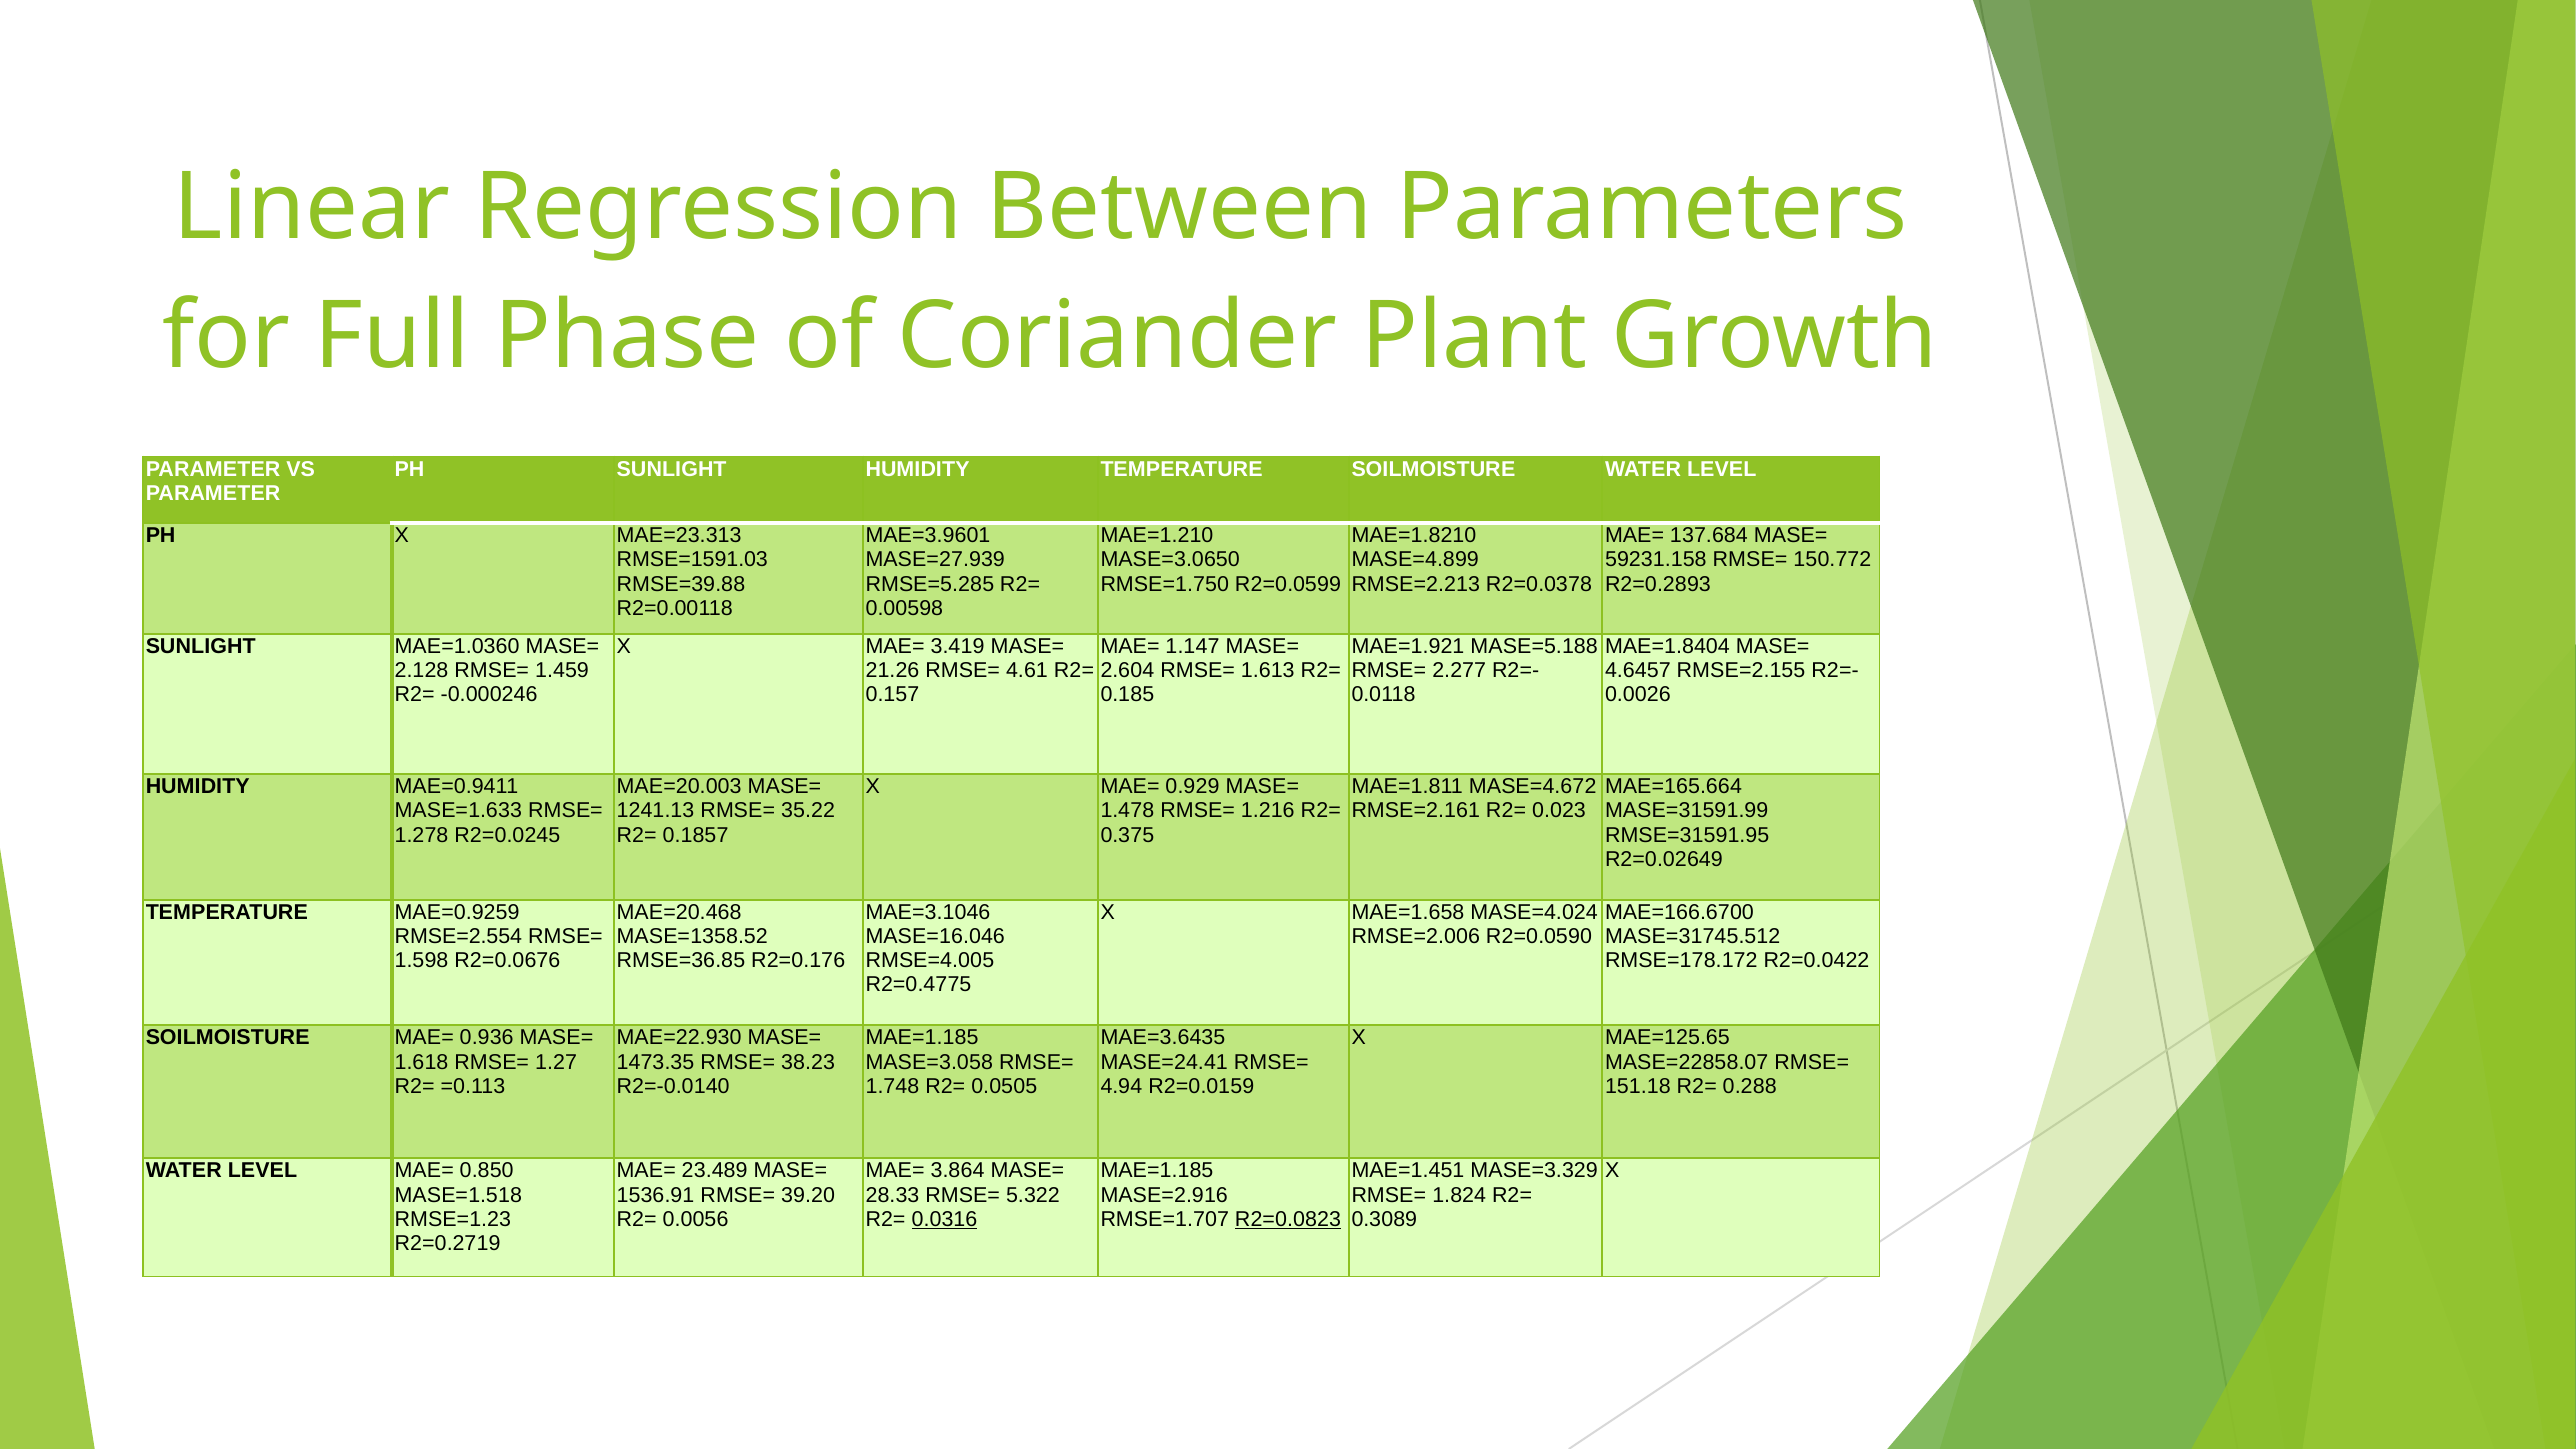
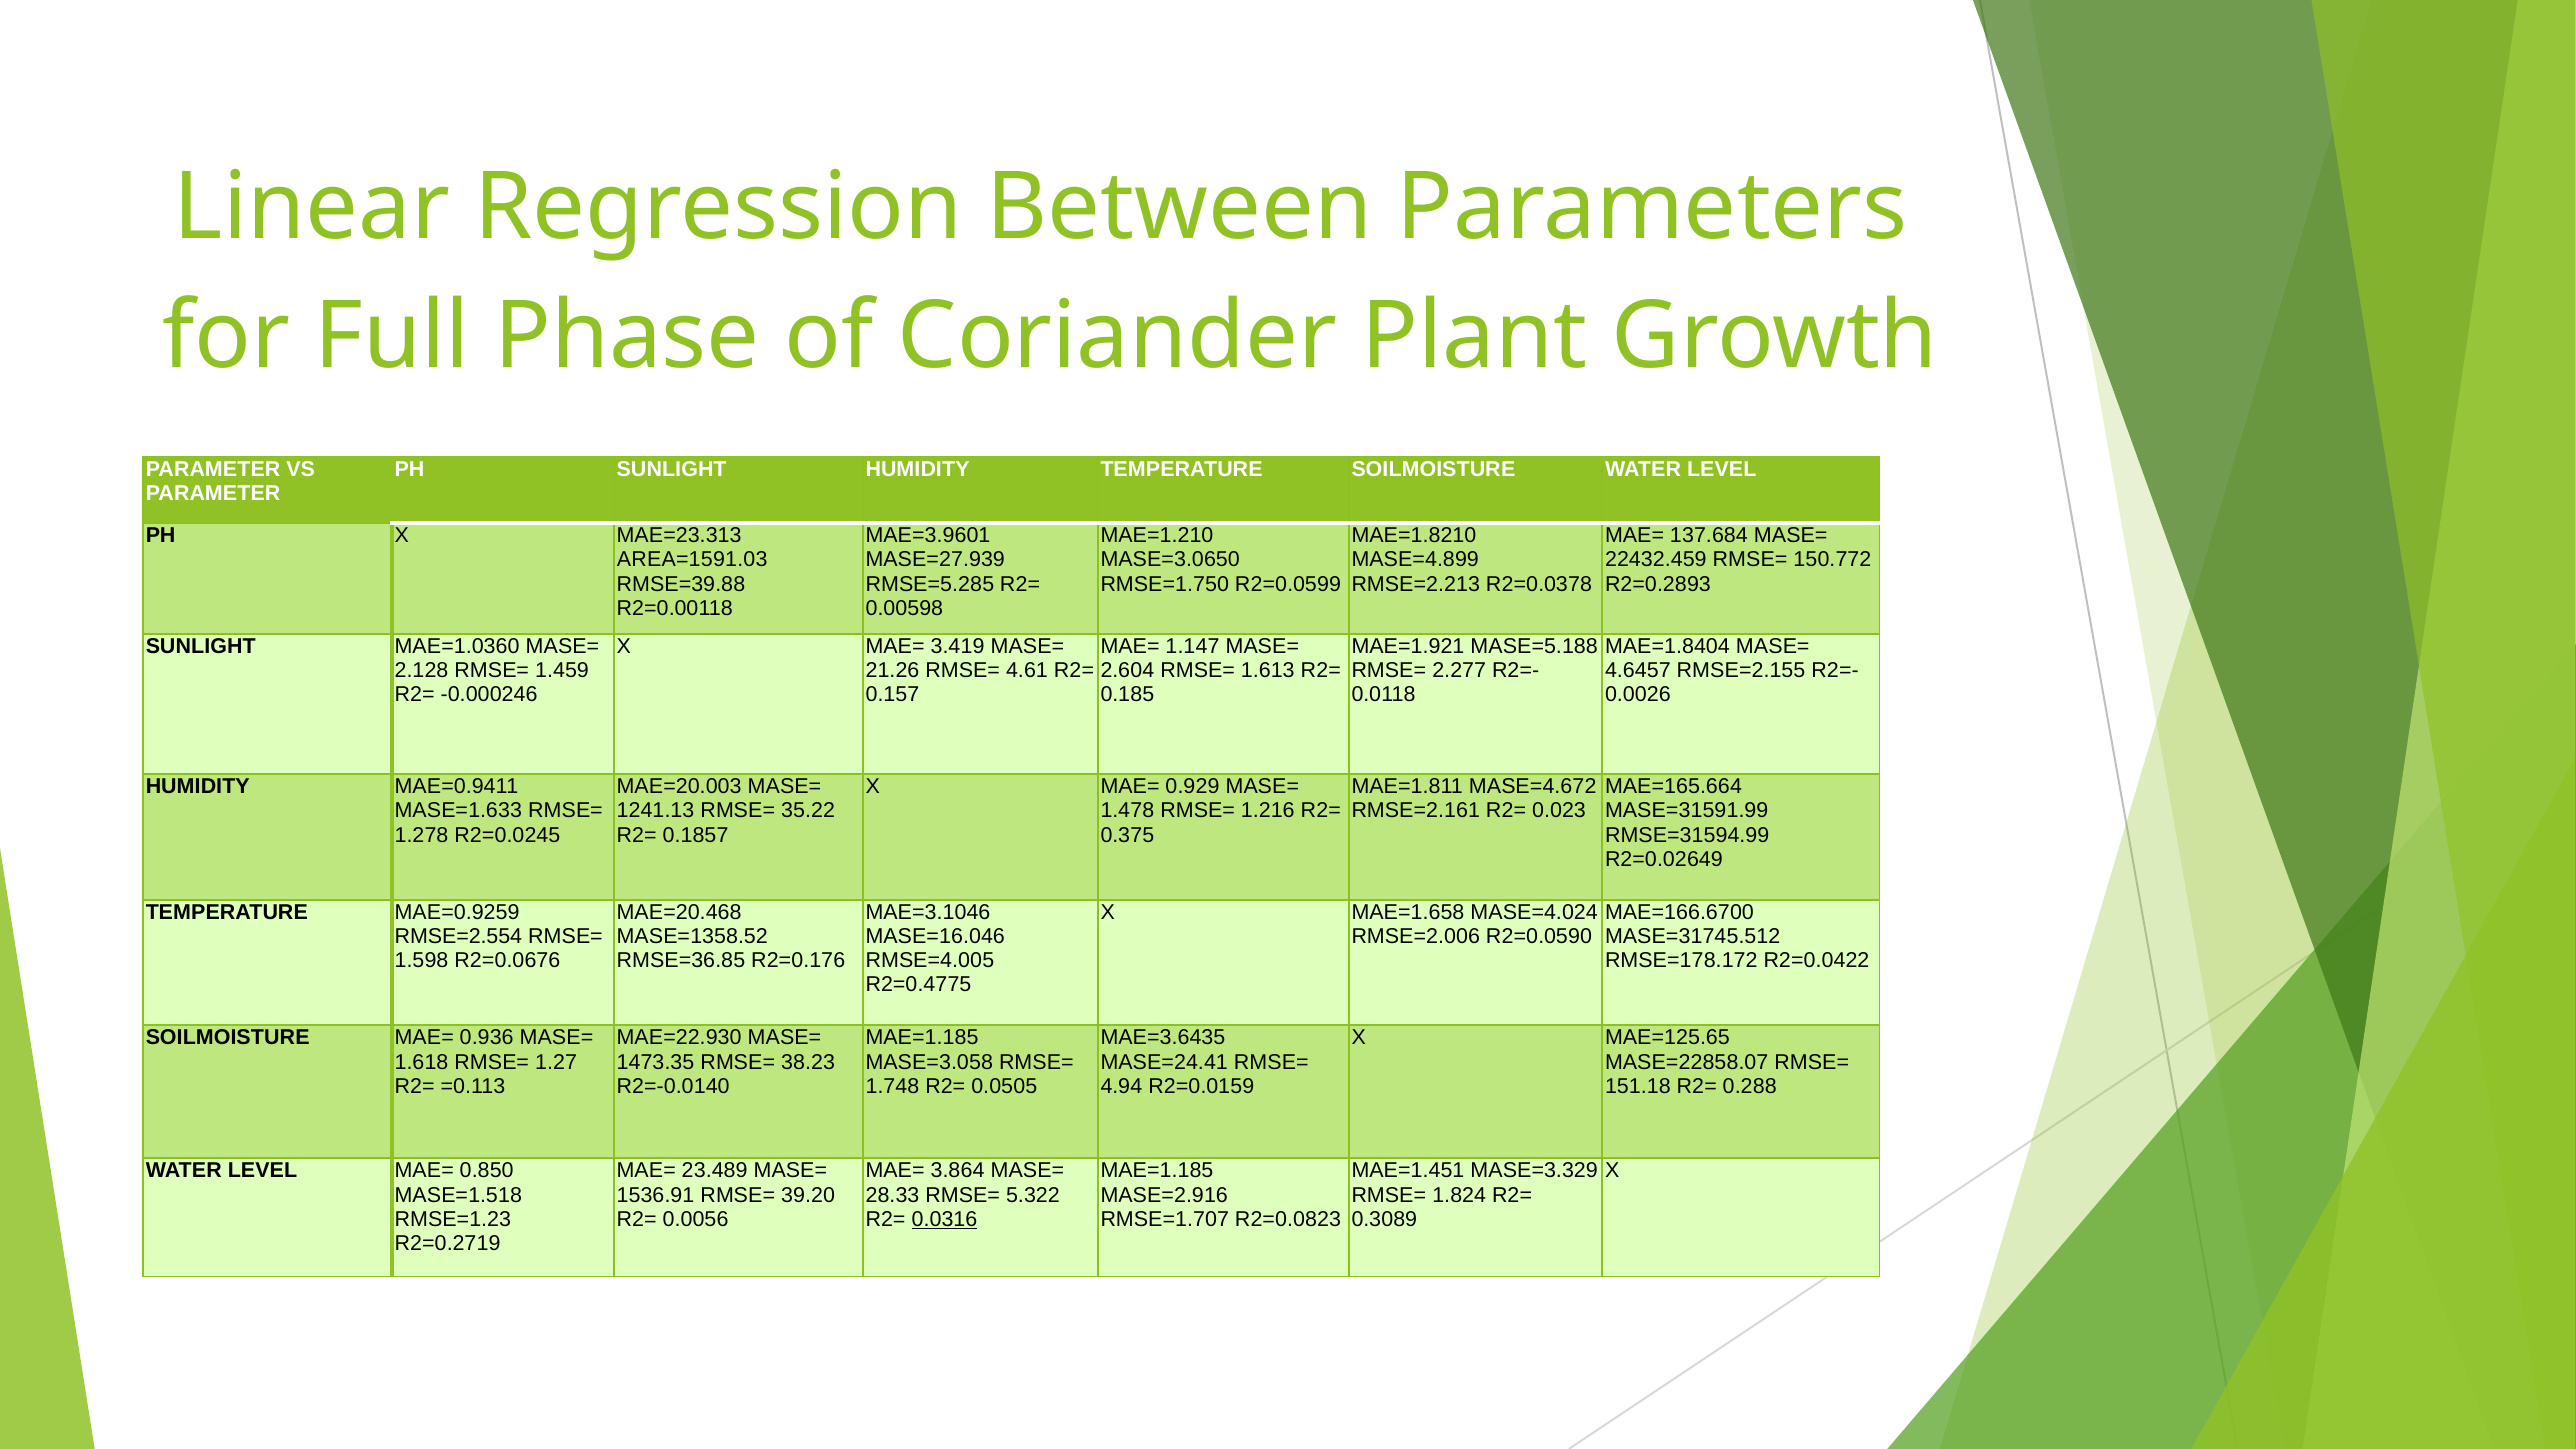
RMSE=1591.03: RMSE=1591.03 -> AREA=1591.03
59231.158: 59231.158 -> 22432.459
RMSE=31591.95: RMSE=31591.95 -> RMSE=31594.99
R2=0.0823 underline: present -> none
